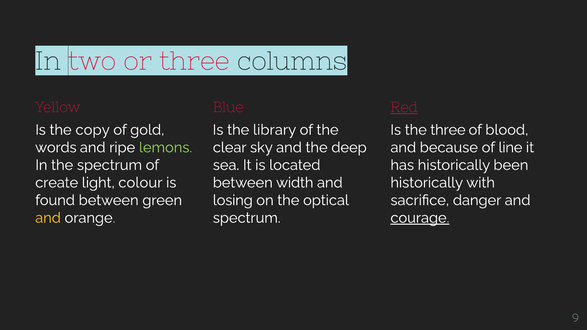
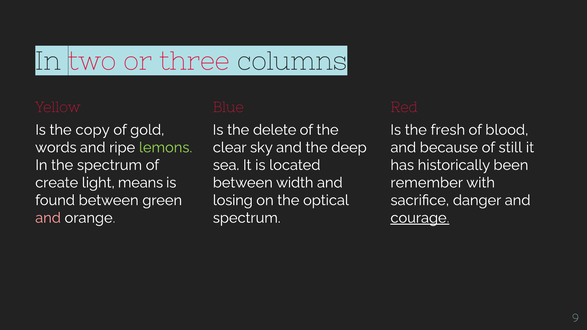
Red underline: present -> none
library: library -> delete
the three: three -> fresh
line: line -> still
colour: colour -> means
historically at (427, 183): historically -> remember
and at (48, 218) colour: yellow -> pink
